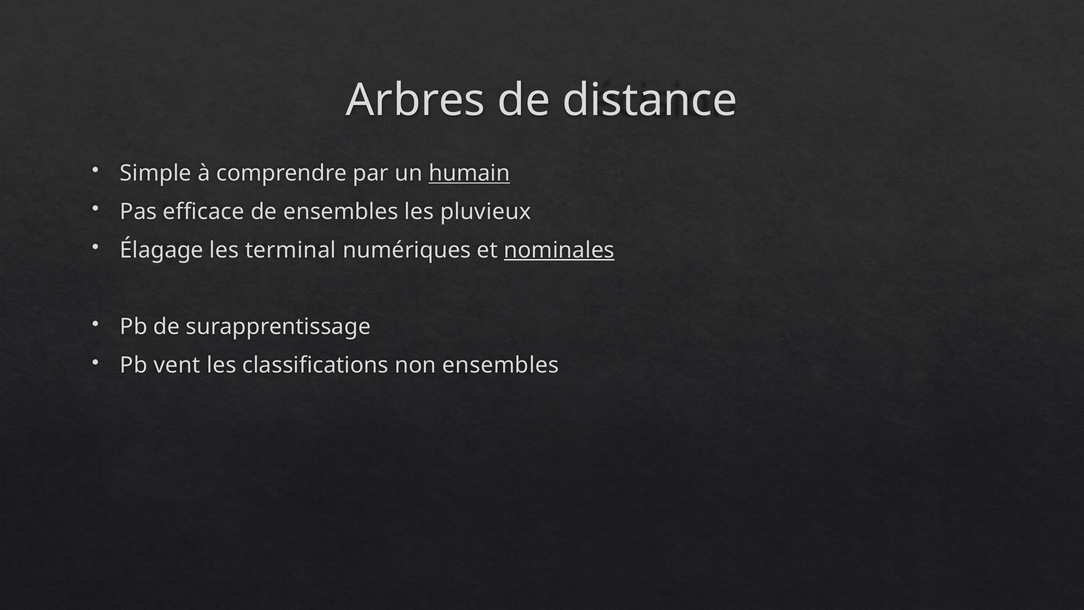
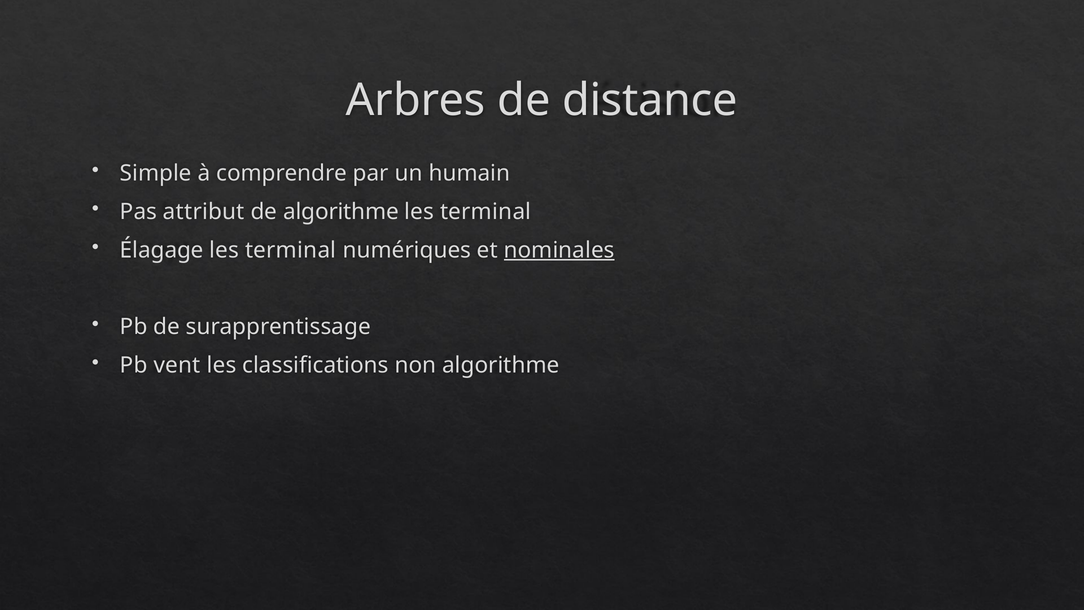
humain underline: present -> none
efficace: efficace -> attribut
de ensembles: ensembles -> algorithme
pluvieux at (486, 212): pluvieux -> terminal
non ensembles: ensembles -> algorithme
